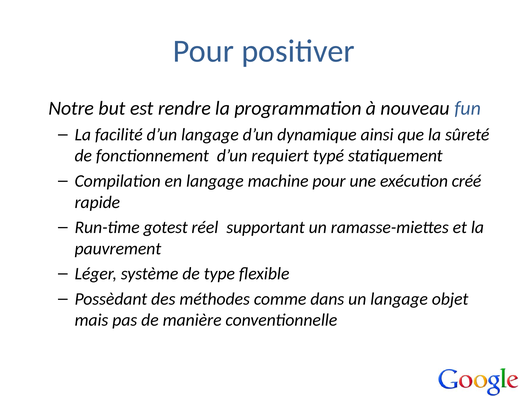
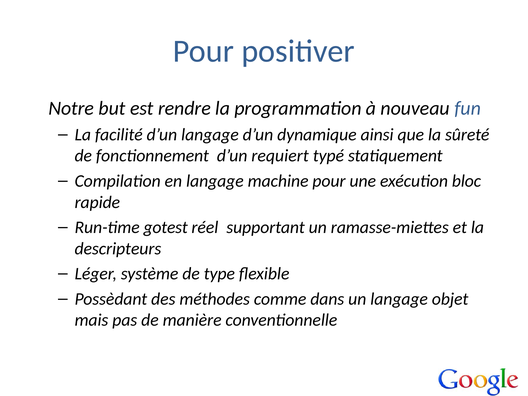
créé: créé -> bloc
pauvrement: pauvrement -> descripteurs
